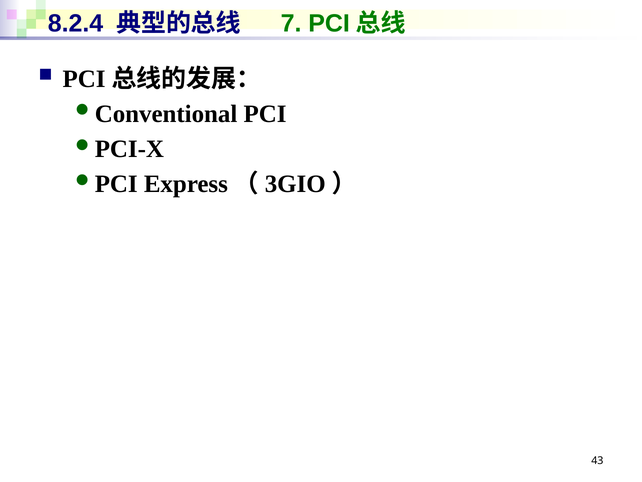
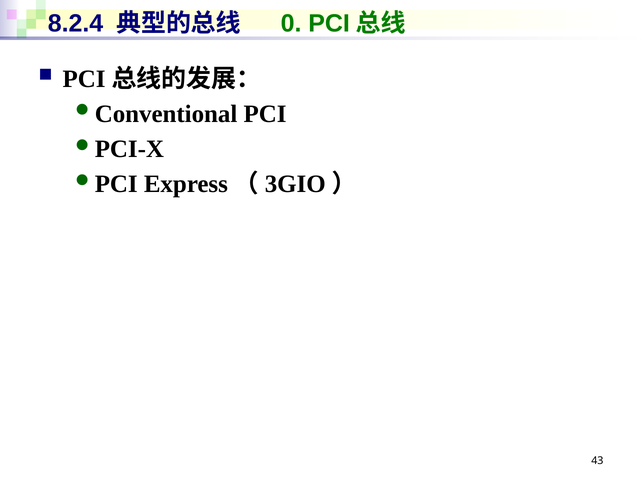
7: 7 -> 0
